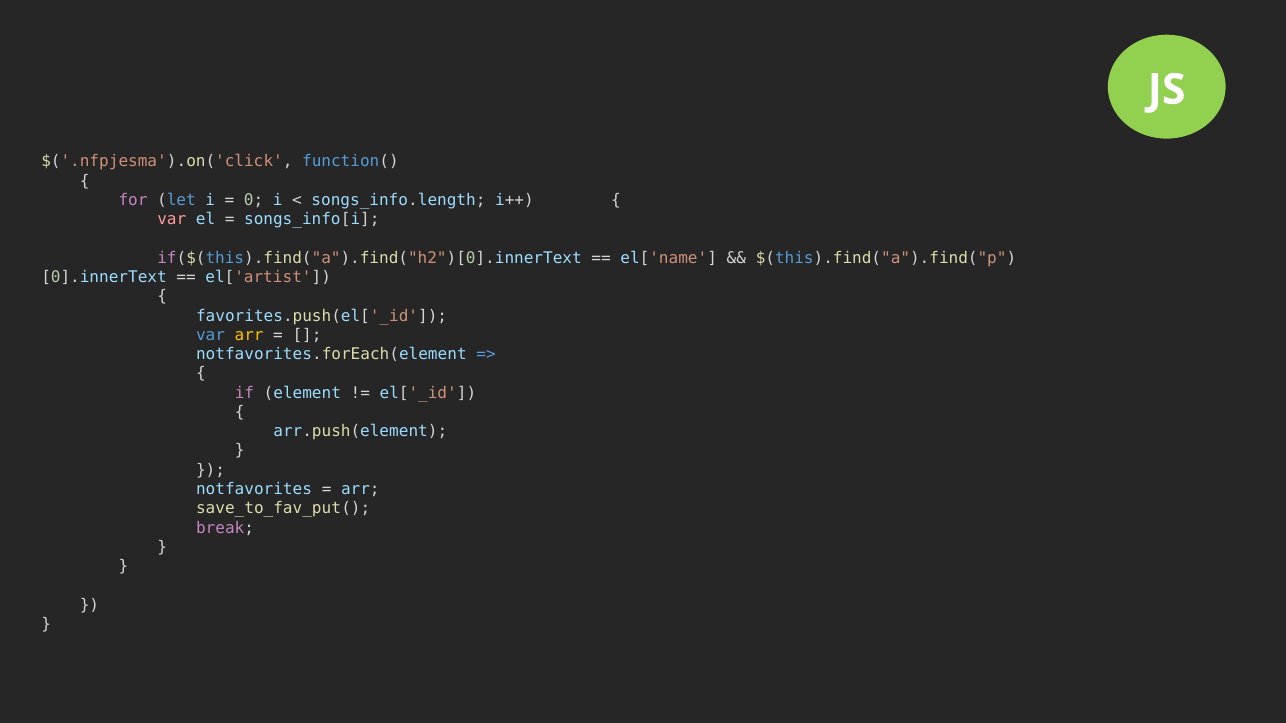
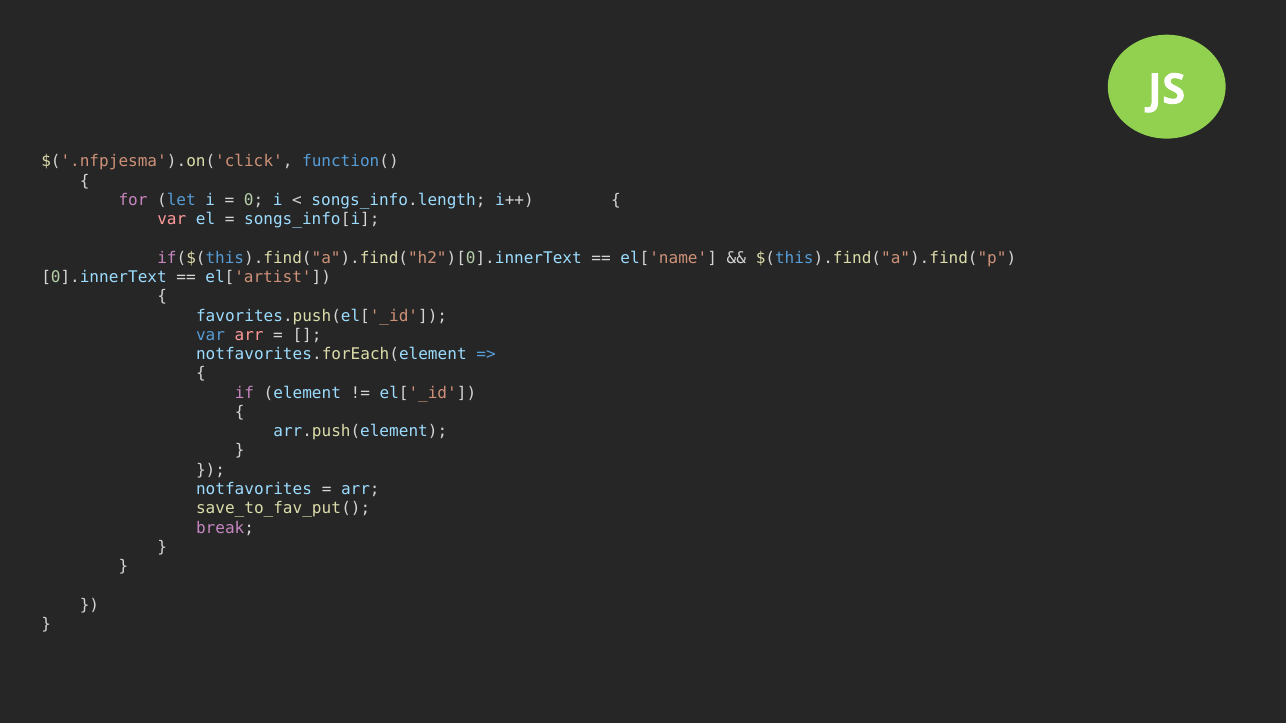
arr at (249, 335) colour: yellow -> pink
